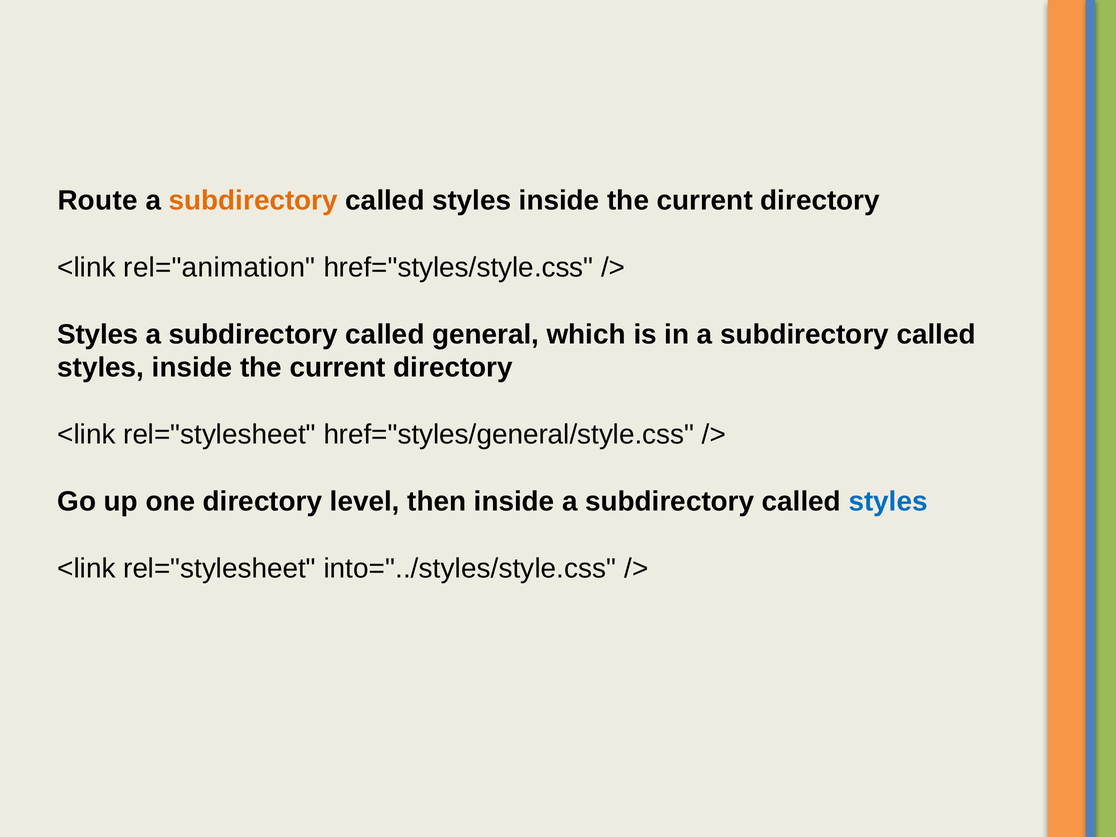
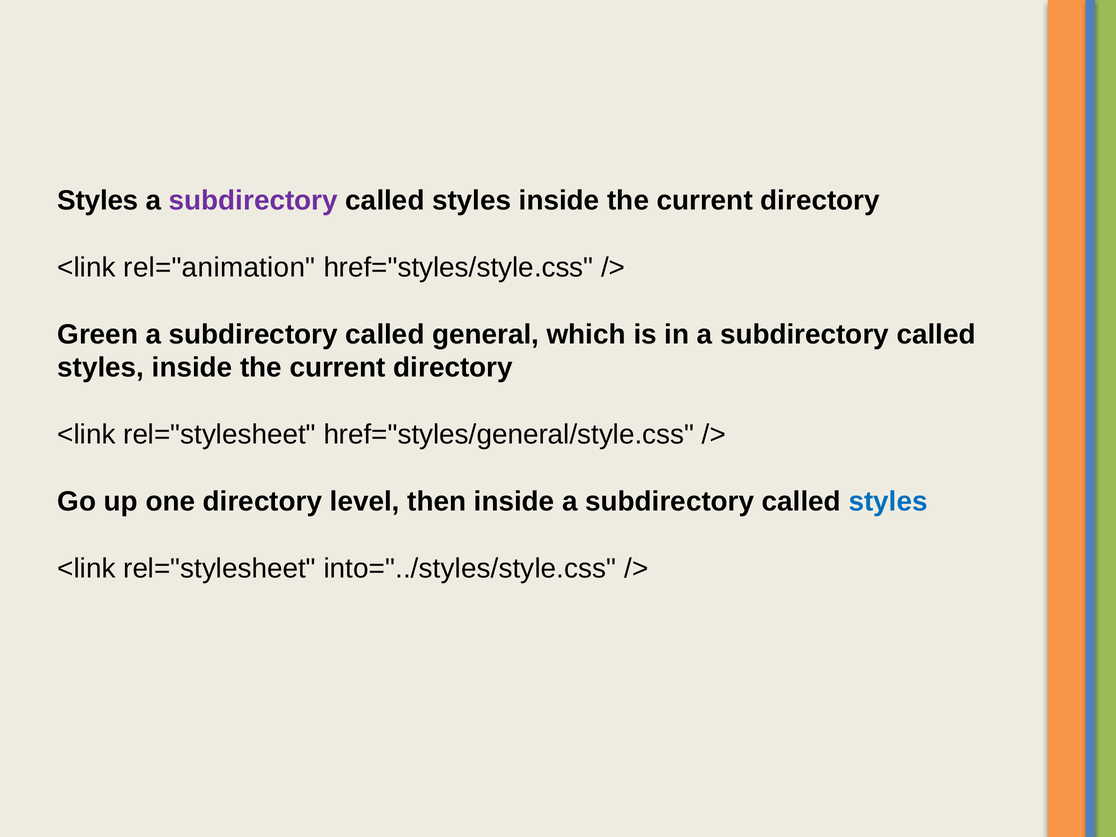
Route at (98, 200): Route -> Styles
subdirectory at (253, 200) colour: orange -> purple
Styles at (98, 334): Styles -> Green
